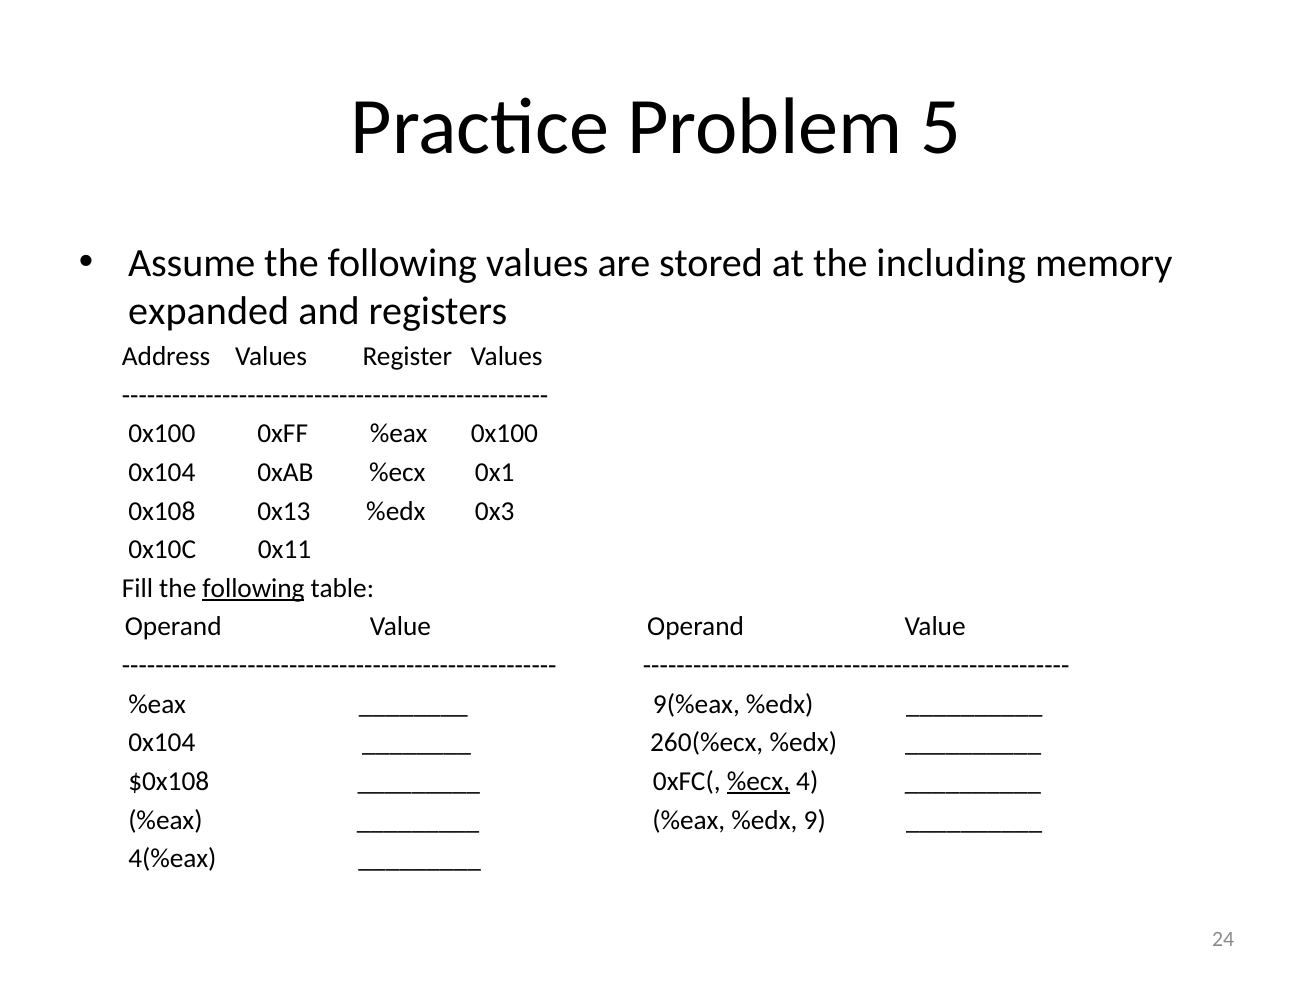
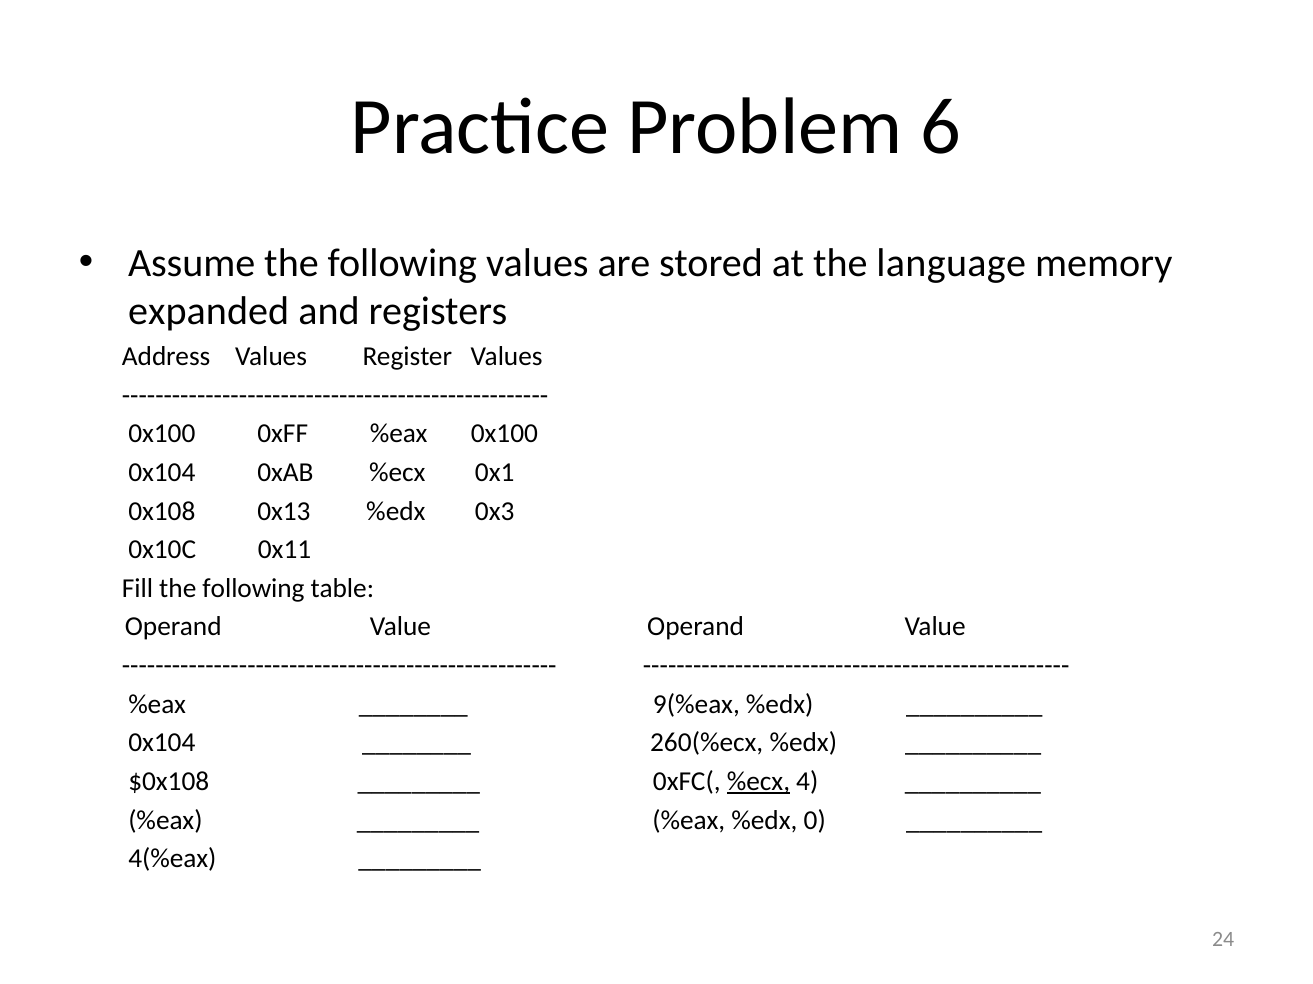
5: 5 -> 6
including: including -> language
following at (254, 589) underline: present -> none
9: 9 -> 0
